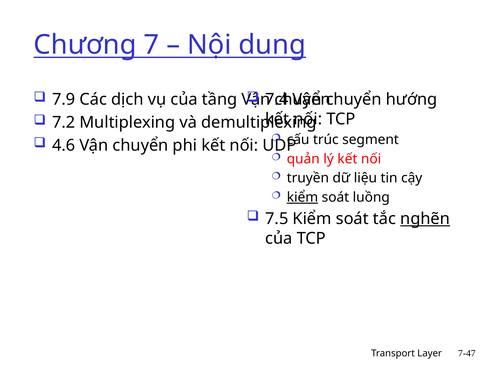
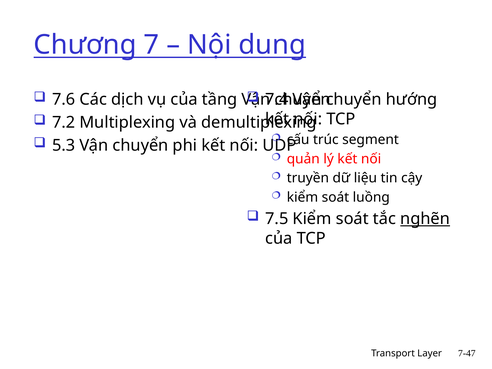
7.9: 7.9 -> 7.6
4.6: 4.6 -> 5.3
kiểm at (302, 197) underline: present -> none
